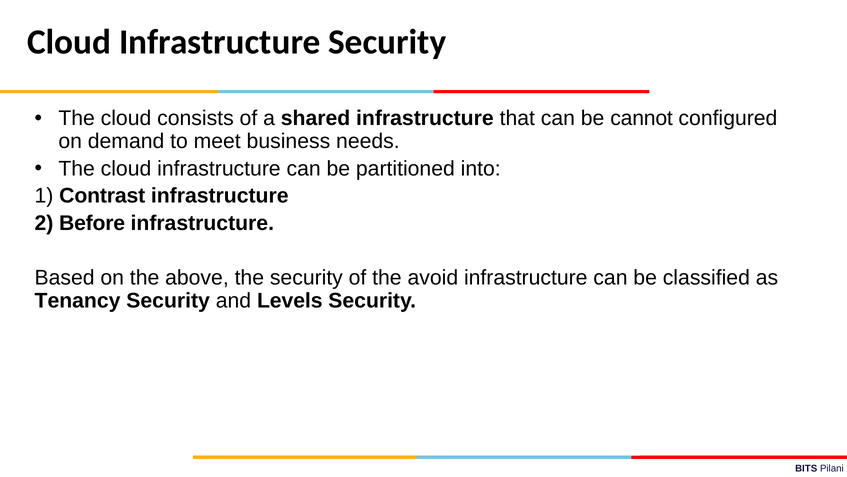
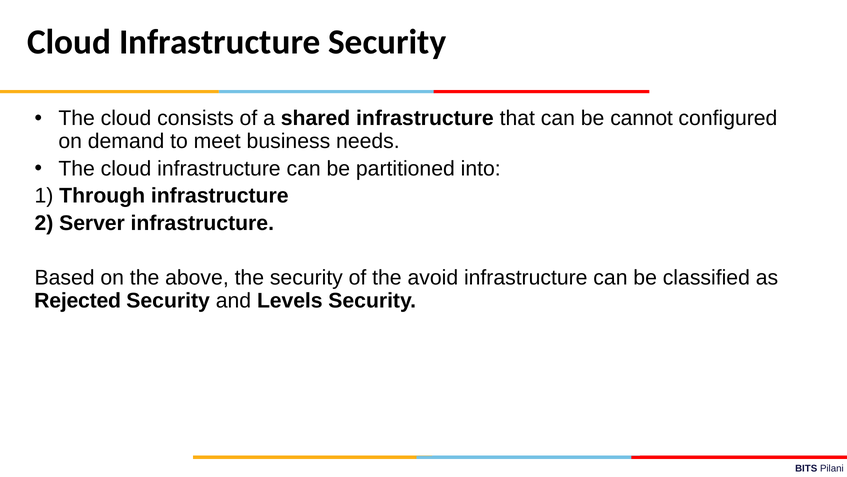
Contrast: Contrast -> Through
Before: Before -> Server
Tenancy: Tenancy -> Rejected
